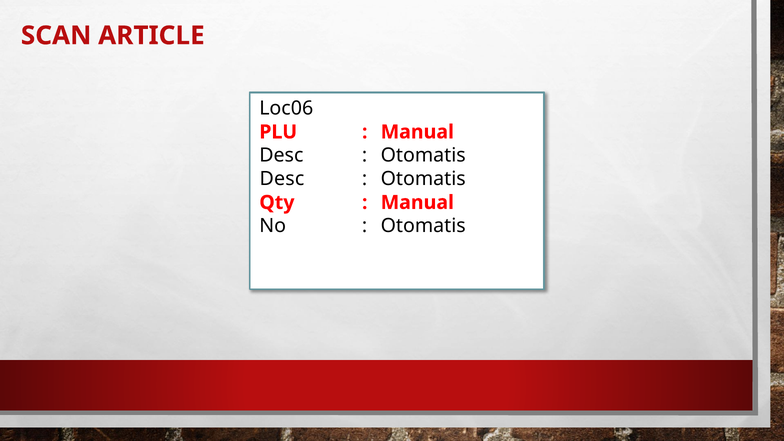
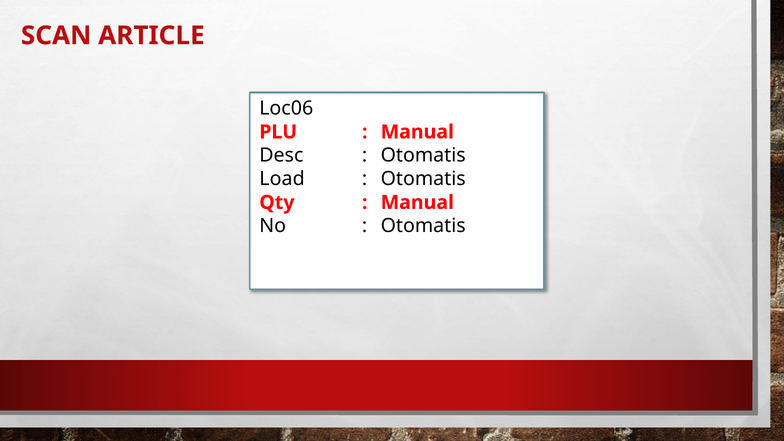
Desc at (282, 179): Desc -> Load
